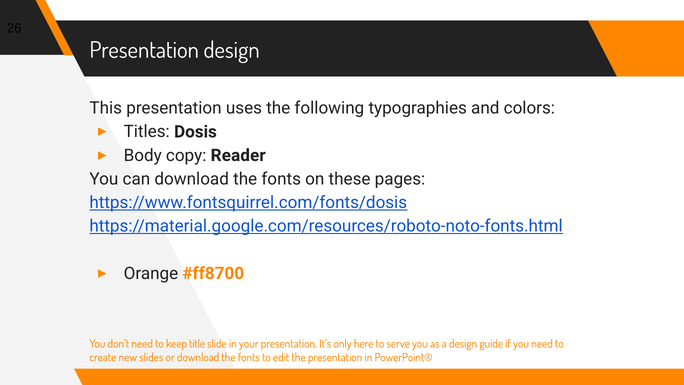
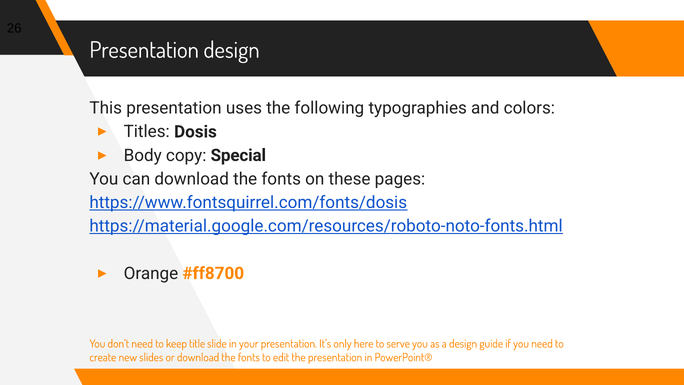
Reader: Reader -> Special
